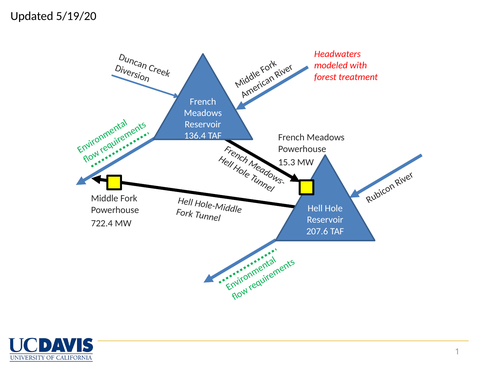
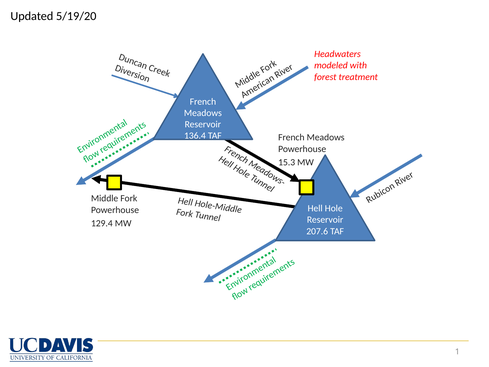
722.4: 722.4 -> 129.4
